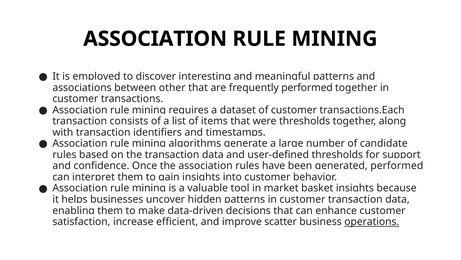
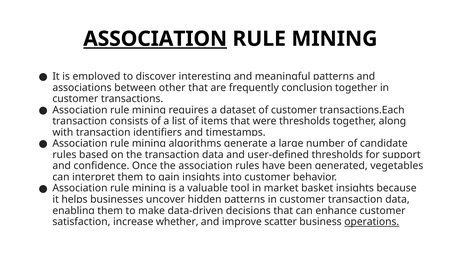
ASSOCIATION at (155, 39) underline: none -> present
frequently performed: performed -> conclusion
performed at (397, 165): performed -> vegetables
efficient: efficient -> whether
